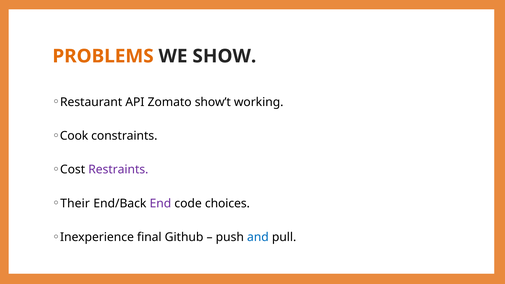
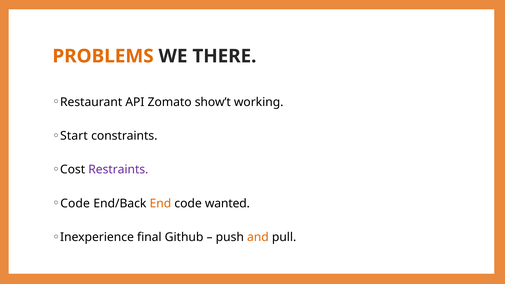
SHOW: SHOW -> THERE
Cook: Cook -> Start
Their at (75, 203): Their -> Code
End colour: purple -> orange
choices: choices -> wanted
and colour: blue -> orange
